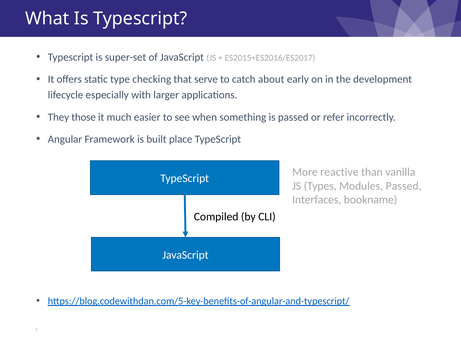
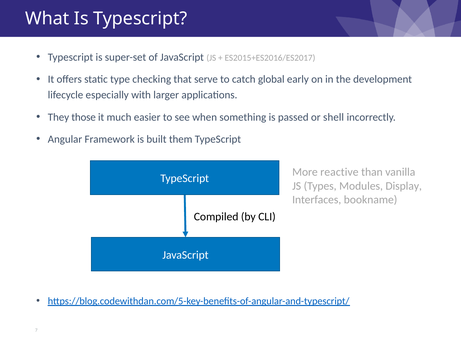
about: about -> global
refer: refer -> shell
place: place -> them
Modules Passed: Passed -> Display
